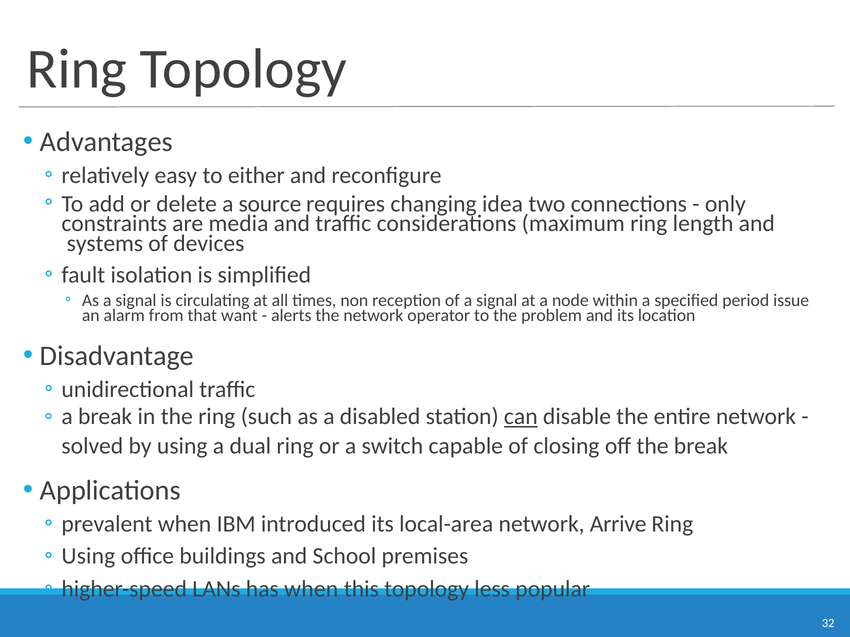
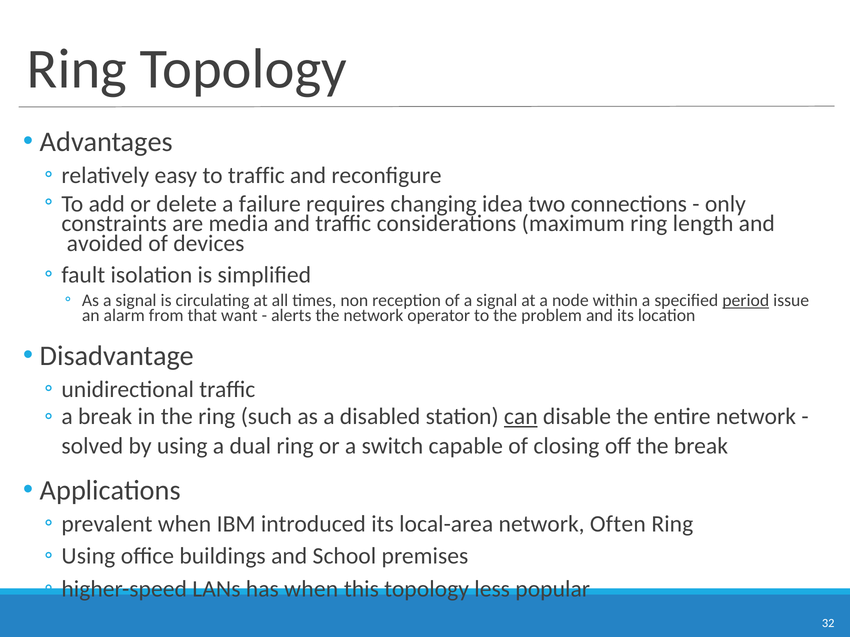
to either: either -> traffic
source: source -> failure
systems: systems -> avoided
period underline: none -> present
Arrive: Arrive -> Often
